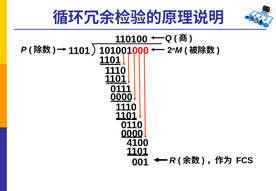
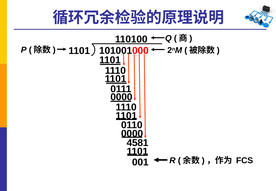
4100: 4100 -> 4581
